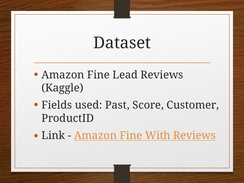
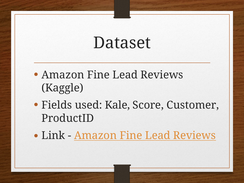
Past: Past -> Kale
With at (158, 135): With -> Lead
